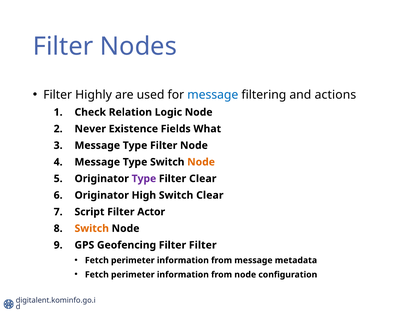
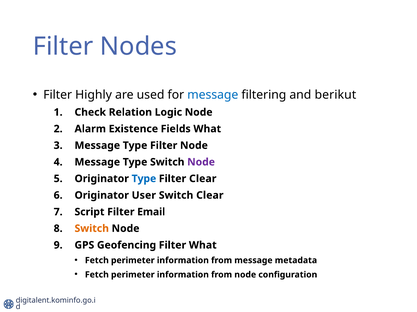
actions: actions -> berikut
Never: Never -> Alarm
Node at (201, 162) colour: orange -> purple
Type at (144, 179) colour: purple -> blue
High: High -> User
Actor: Actor -> Email
Filter Filter: Filter -> What
